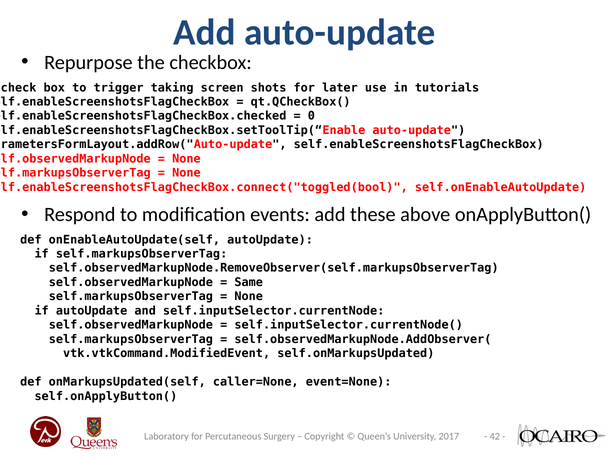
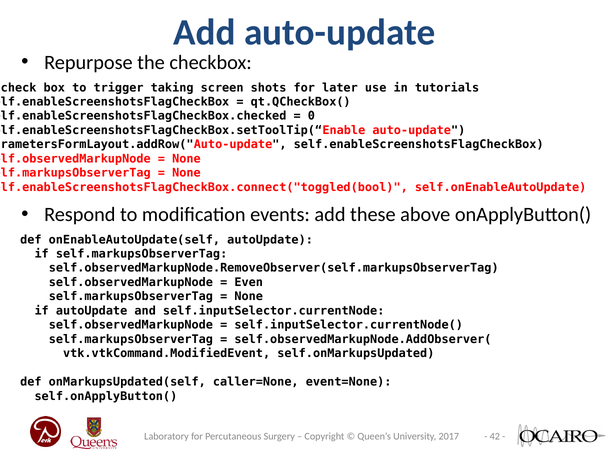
Same: Same -> Even
